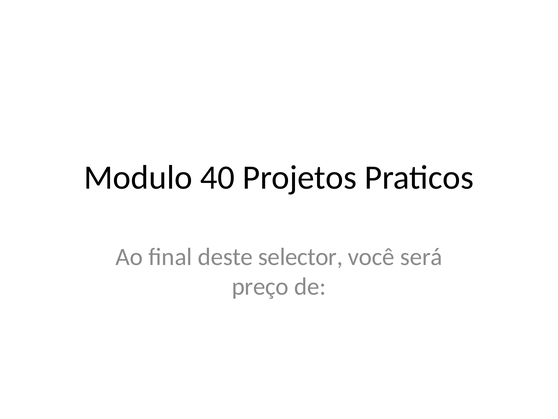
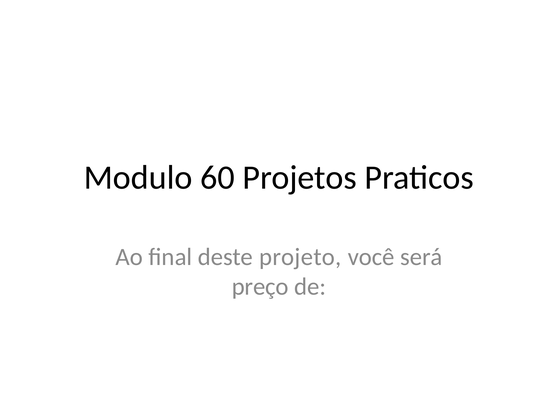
40: 40 -> 60
selector: selector -> projeto
